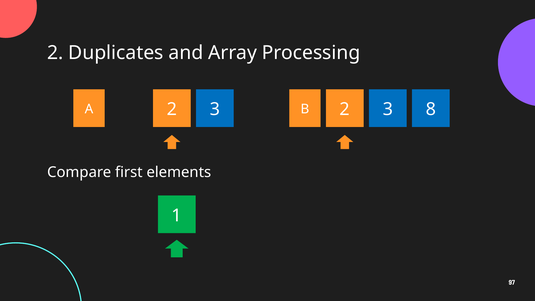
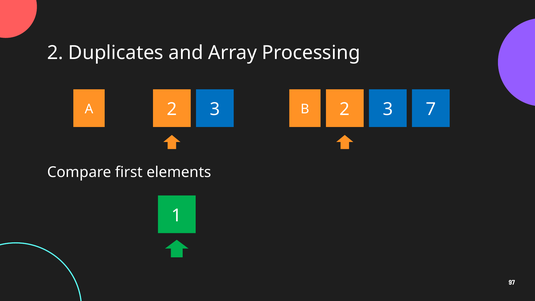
8: 8 -> 7
